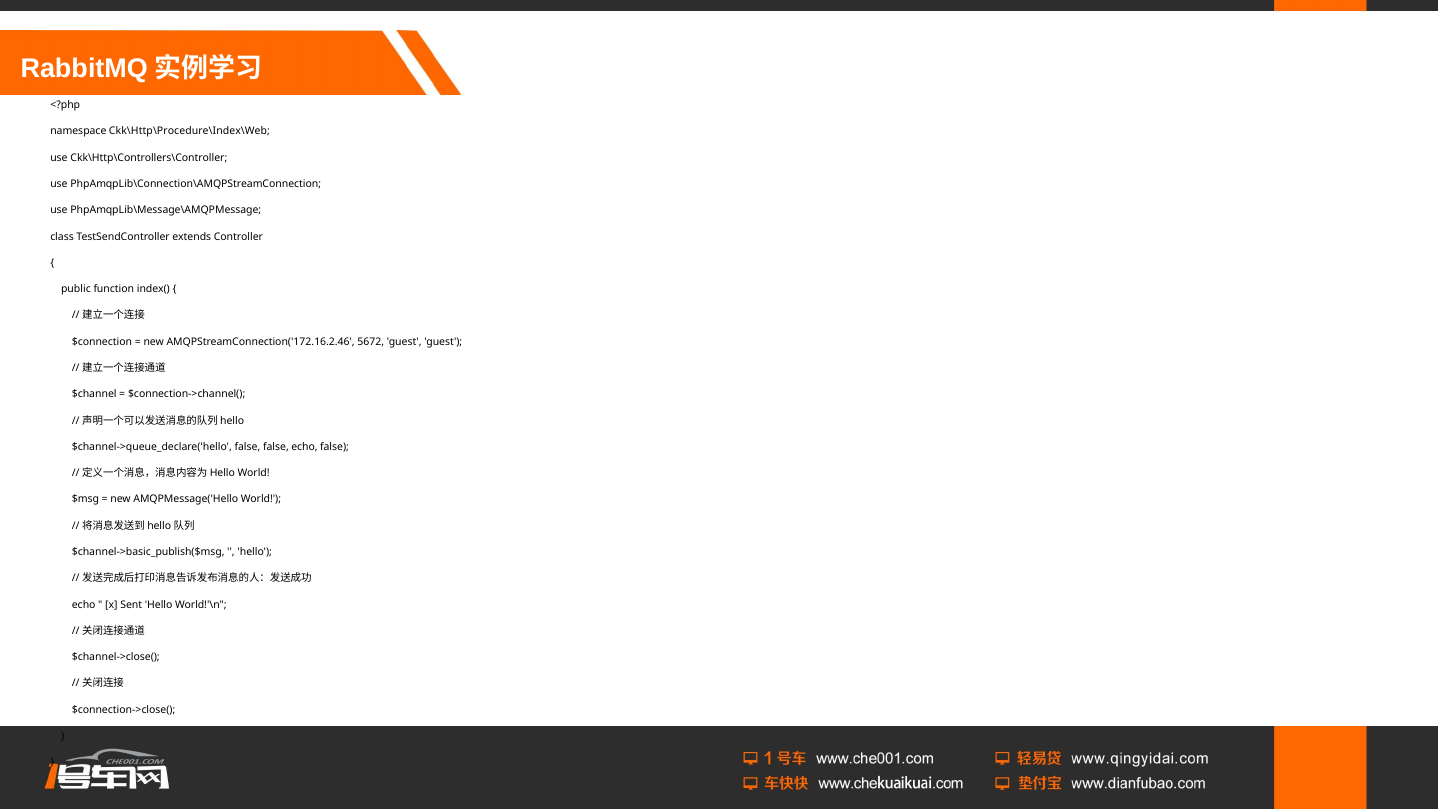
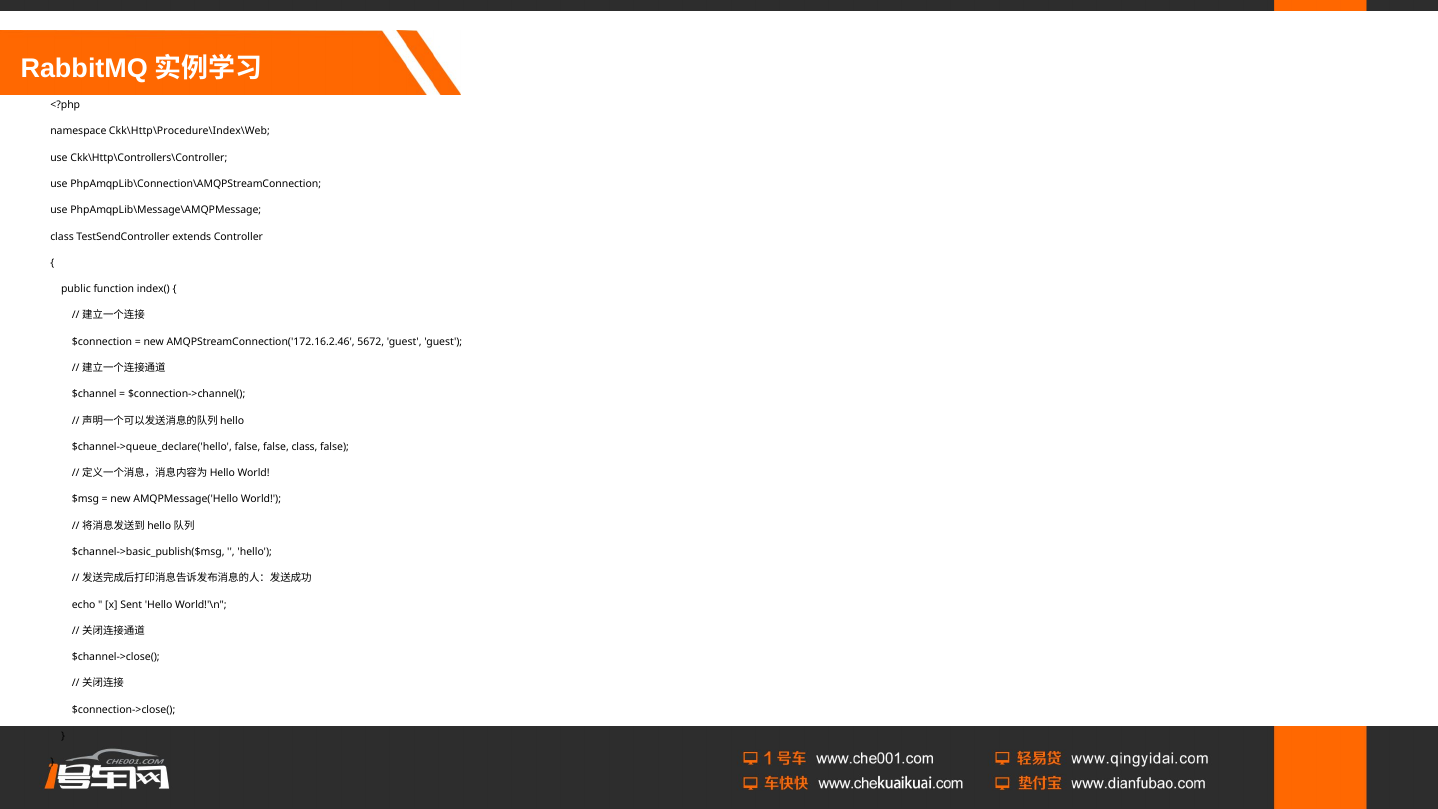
false echo: echo -> class
